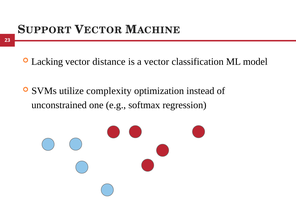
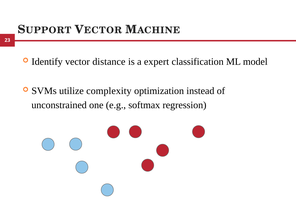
Lacking: Lacking -> Identify
a vector: vector -> expert
